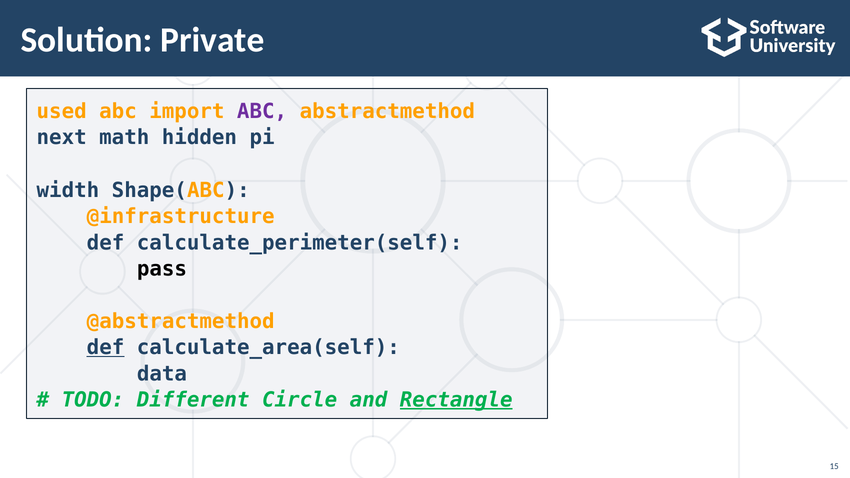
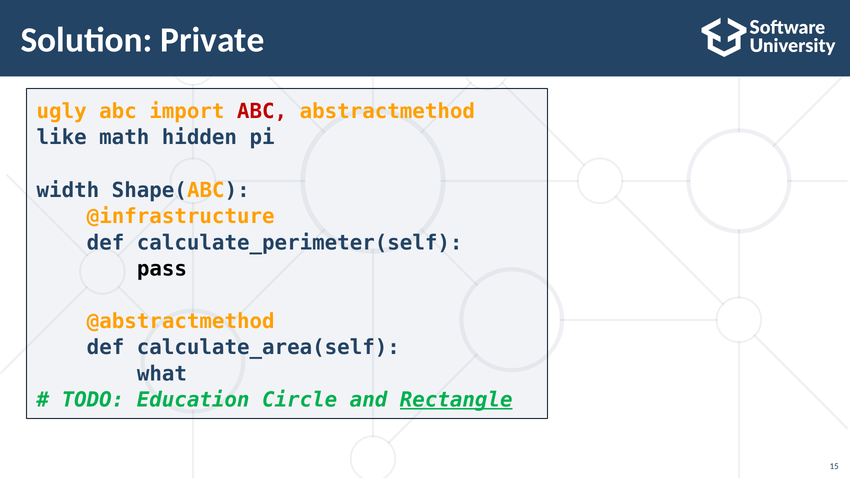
used: used -> ugly
ABC at (262, 111) colour: purple -> red
next: next -> like
def at (106, 348) underline: present -> none
data: data -> what
Different: Different -> Education
